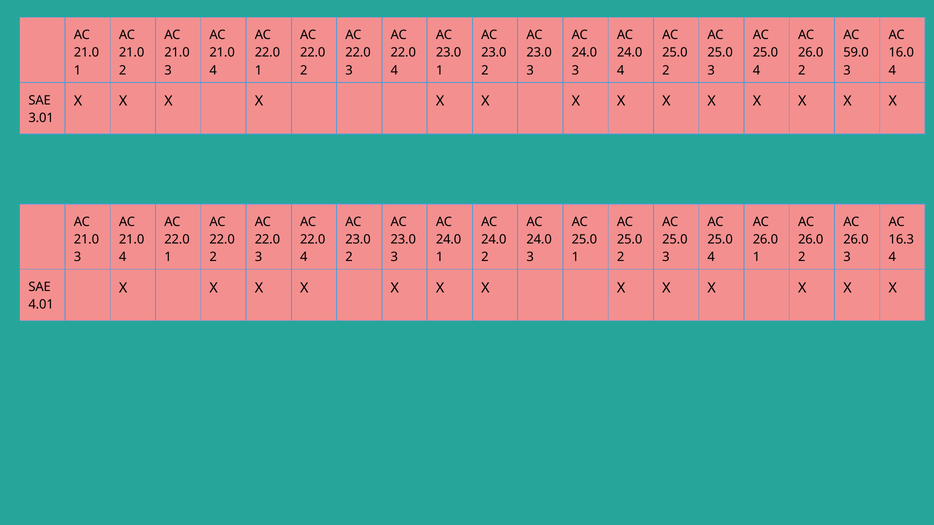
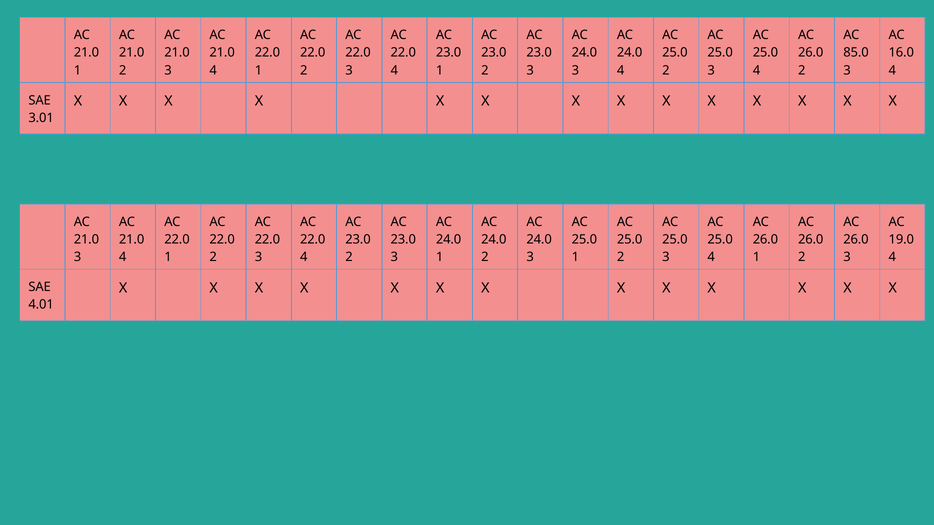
59.0: 59.0 -> 85.0
16.3: 16.3 -> 19.0
